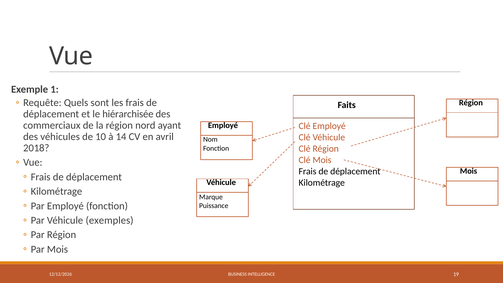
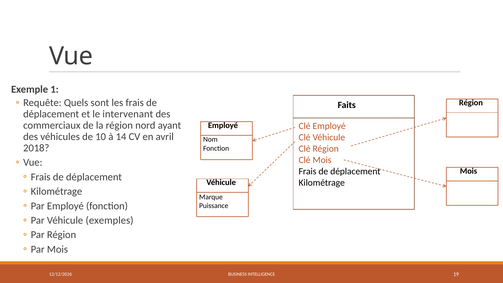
hiérarchisée: hiérarchisée -> intervenant
